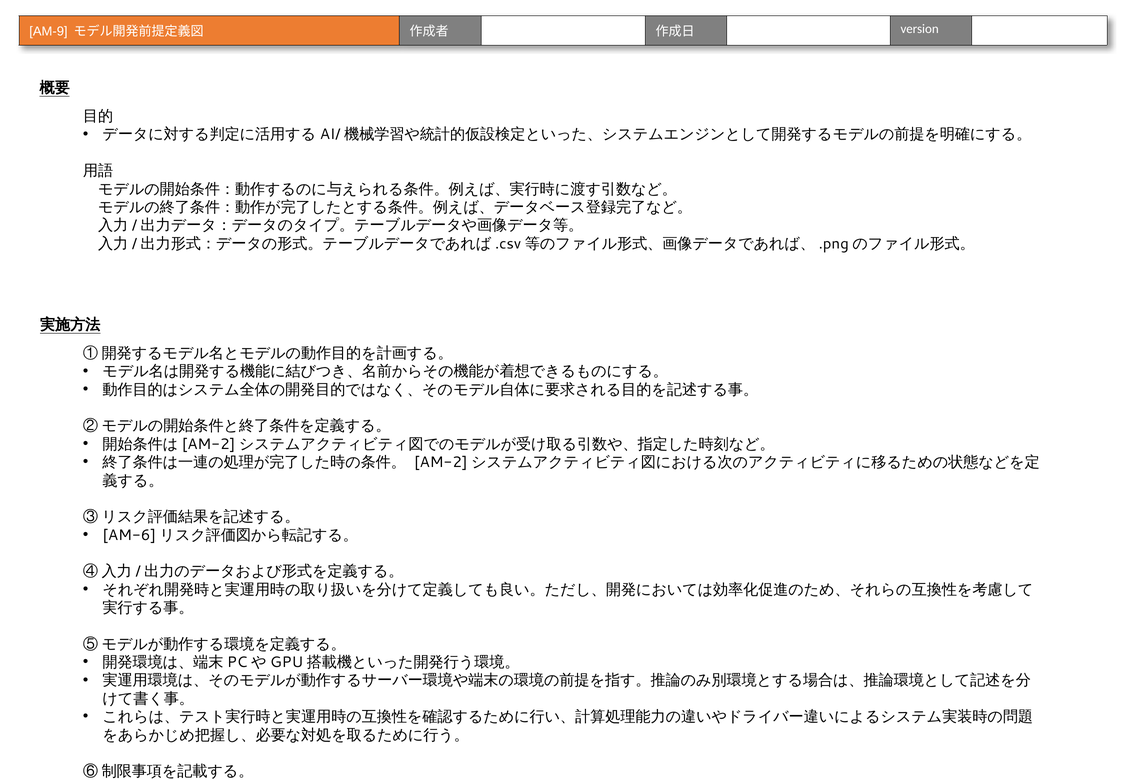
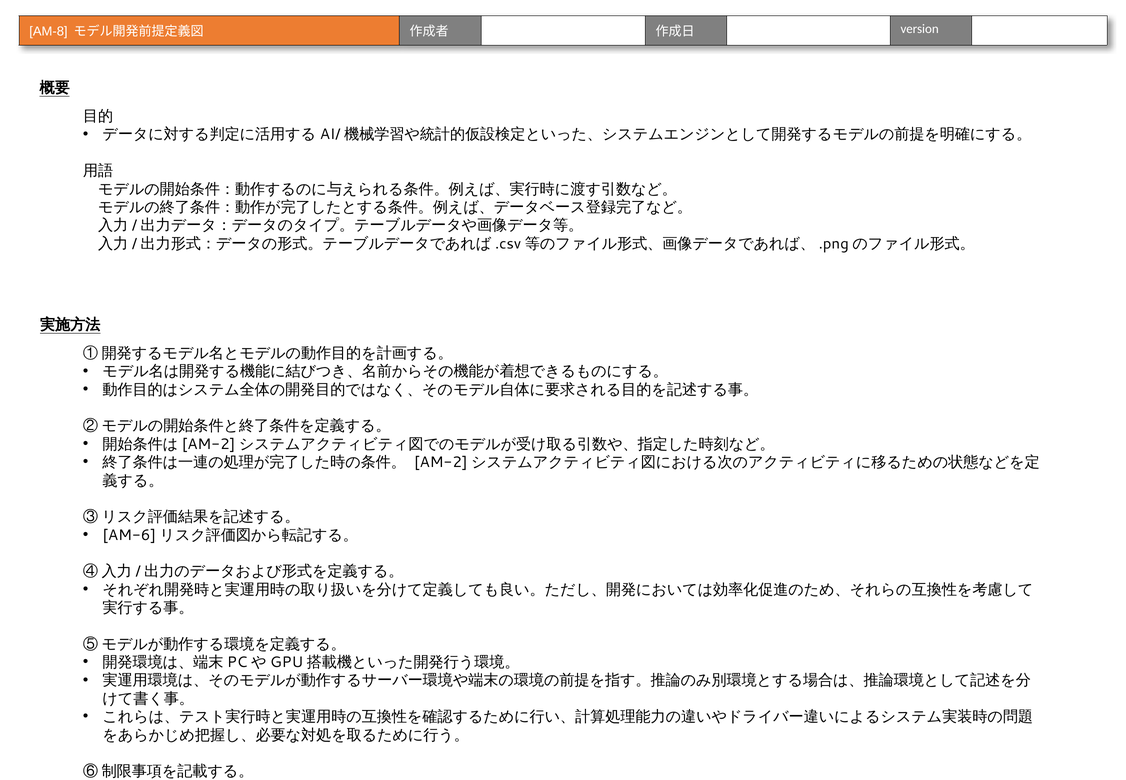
AM-9: AM-9 -> AM-8
